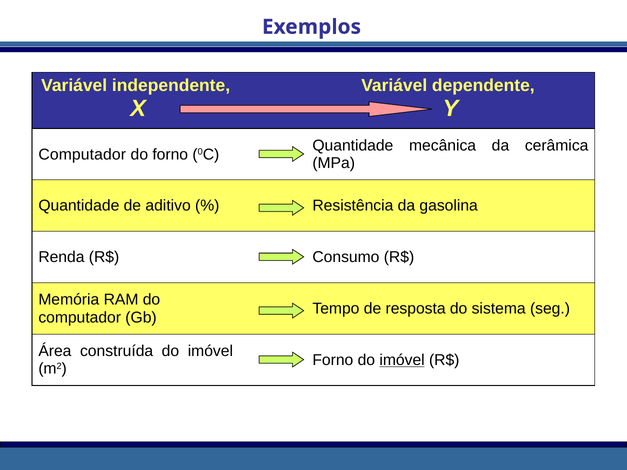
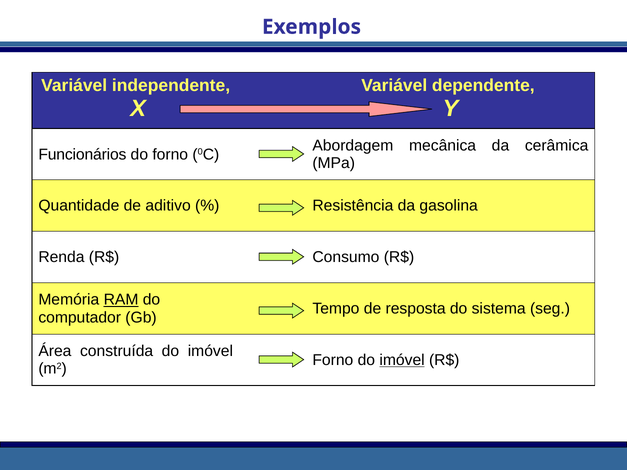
Quantidade at (353, 146): Quantidade -> Abordagem
Computador at (82, 155): Computador -> Funcionários
RAM underline: none -> present
